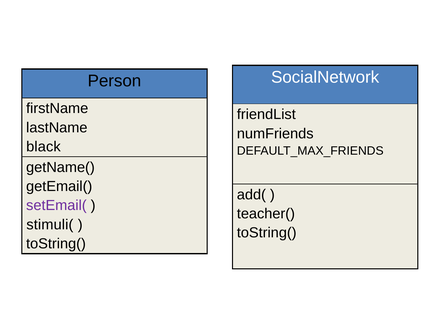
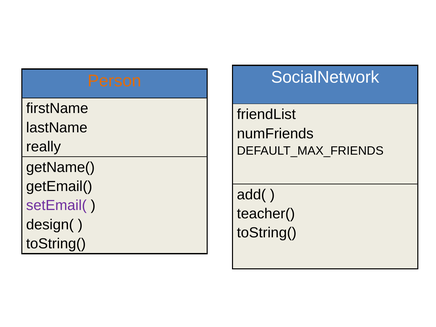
Person colour: black -> orange
black: black -> really
stimuli(: stimuli( -> design(
